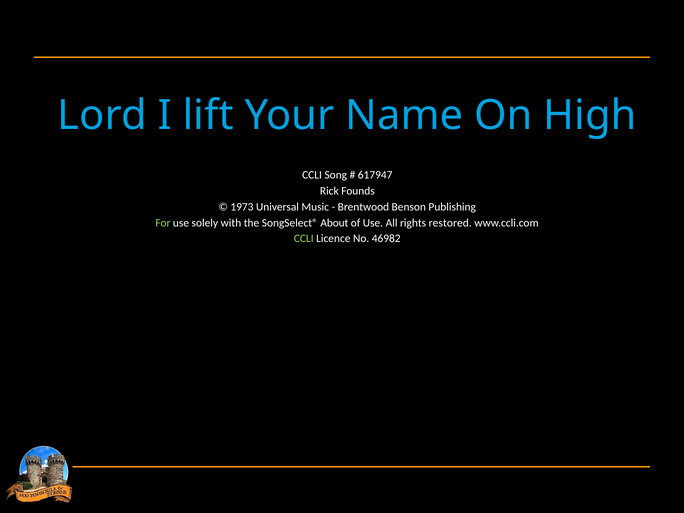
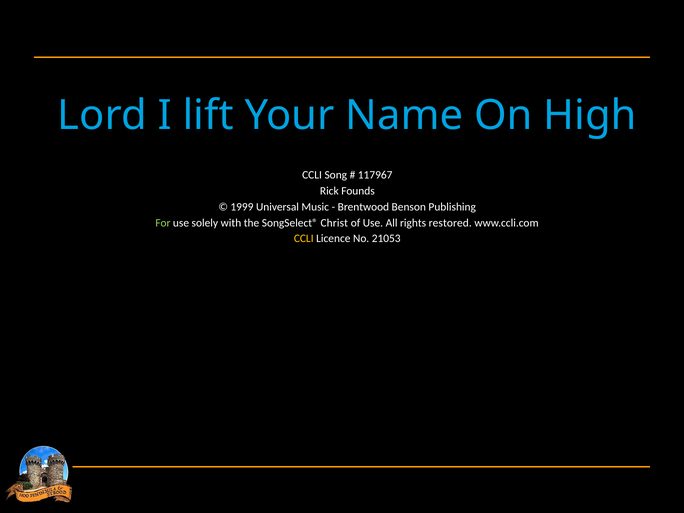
617947: 617947 -> 117967
1973: 1973 -> 1999
About: About -> Christ
CCLI at (304, 239) colour: light green -> yellow
46982: 46982 -> 21053
